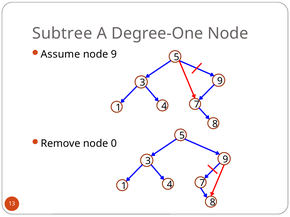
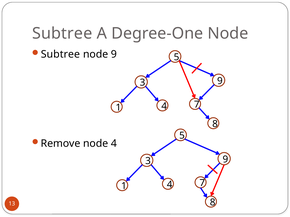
Assume at (60, 54): Assume -> Subtree
node 0: 0 -> 4
